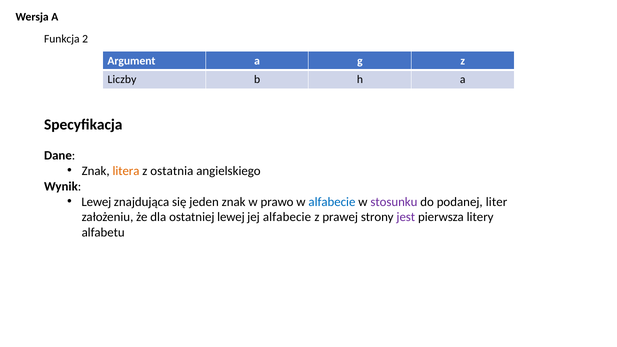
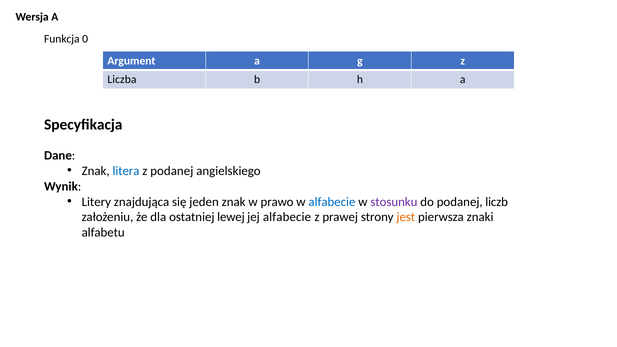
2: 2 -> 0
Liczby: Liczby -> Liczba
litera colour: orange -> blue
z ostatnia: ostatnia -> podanej
Lewej at (96, 202): Lewej -> Litery
liter: liter -> liczb
jest colour: purple -> orange
litery: litery -> znaki
